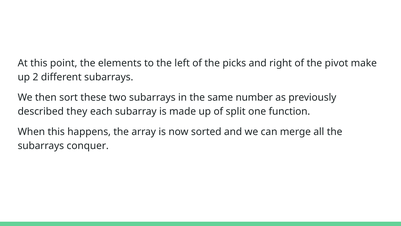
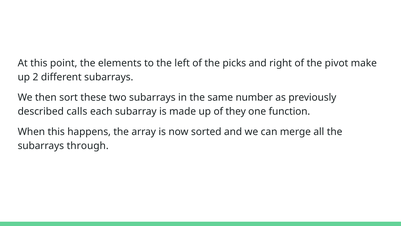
they: they -> calls
split: split -> they
conquer: conquer -> through
